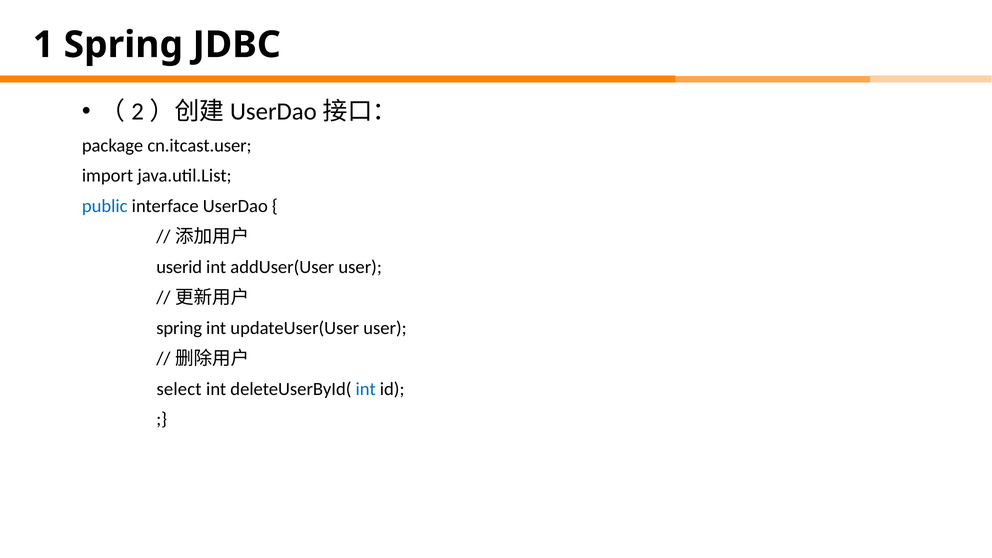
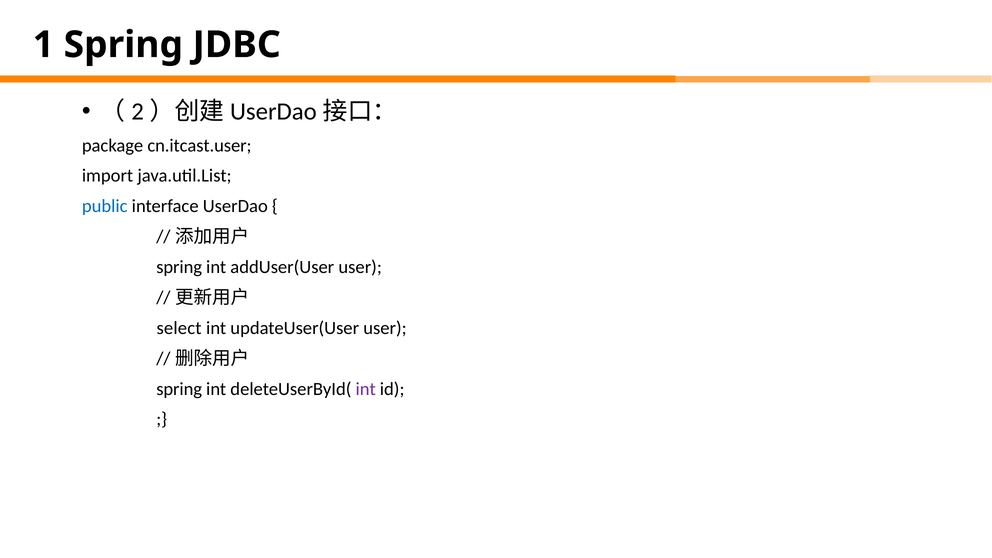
userid at (179, 267): userid -> spring
spring at (179, 328): spring -> select
select at (179, 389): select -> spring
int at (366, 389) colour: blue -> purple
